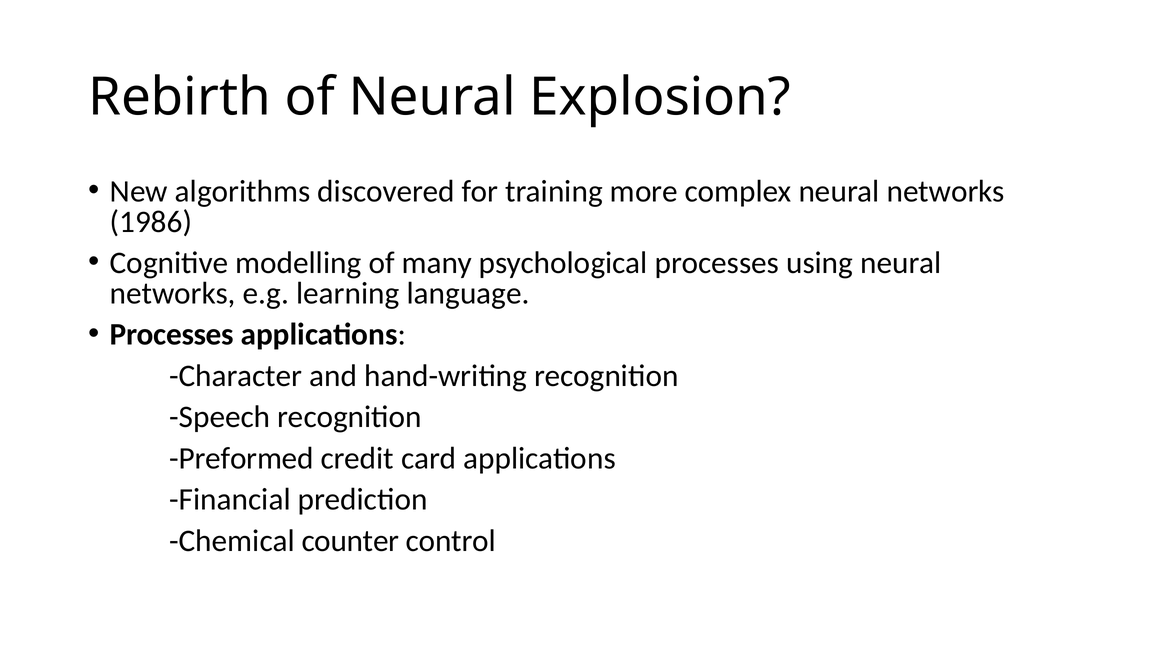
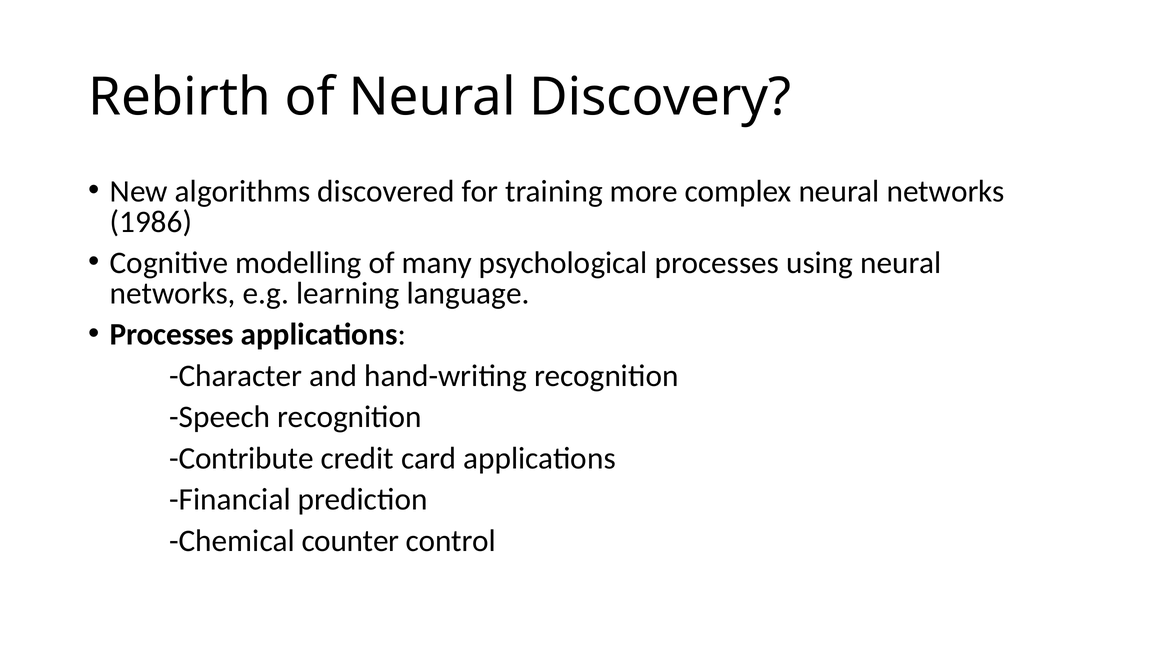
Explosion: Explosion -> Discovery
Preformed: Preformed -> Contribute
